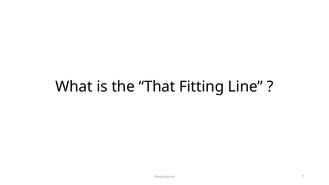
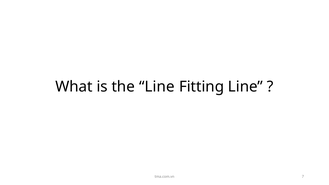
the That: That -> Line
